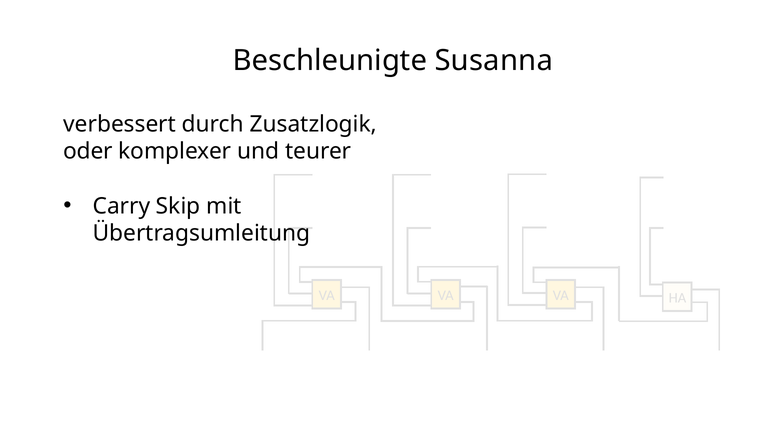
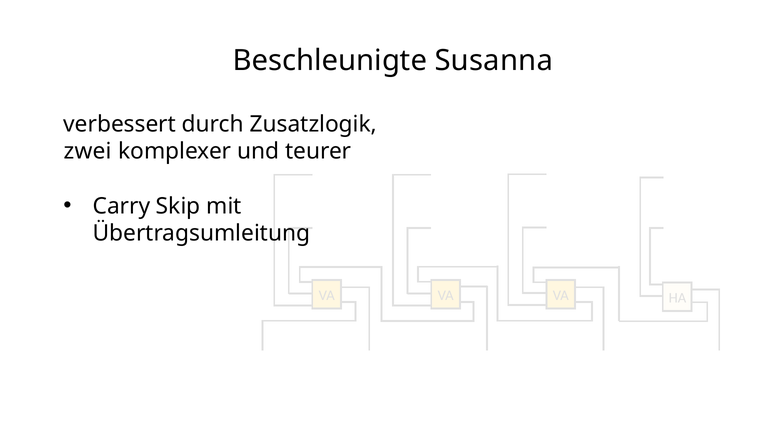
oder: oder -> zwei
